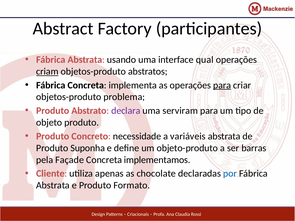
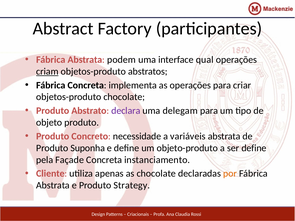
usando: usando -> podem
para at (222, 85) underline: present -> none
objetos-produto problema: problema -> chocolate
serviram: serviram -> delegam
ser barras: barras -> define
implementamos: implementamos -> instanciamento
por colour: blue -> orange
Formato: Formato -> Strategy
